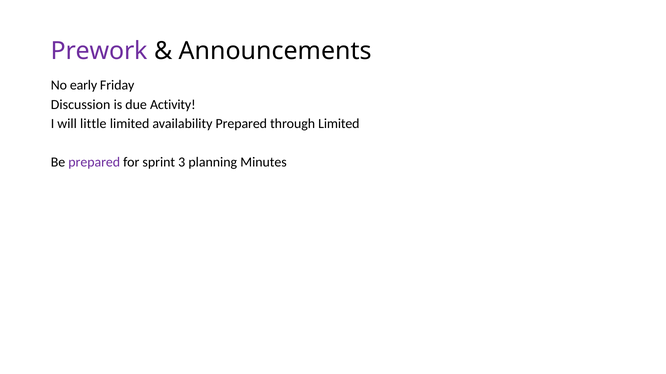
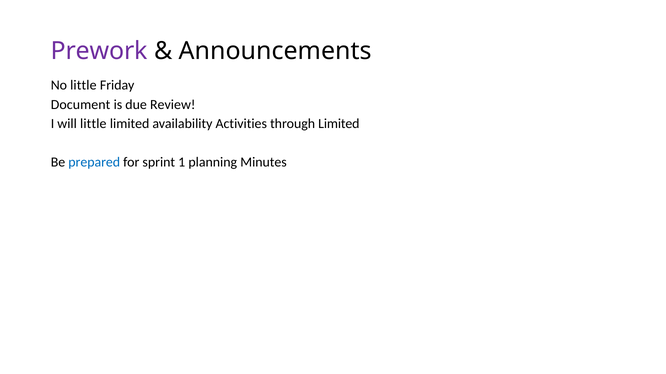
No early: early -> little
Discussion: Discussion -> Document
Activity: Activity -> Review
availability Prepared: Prepared -> Activities
prepared at (94, 162) colour: purple -> blue
3: 3 -> 1
